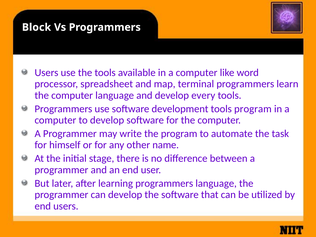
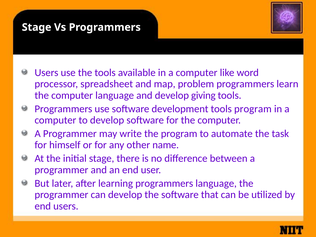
Block at (37, 27): Block -> Stage
terminal: terminal -> problem
every: every -> giving
